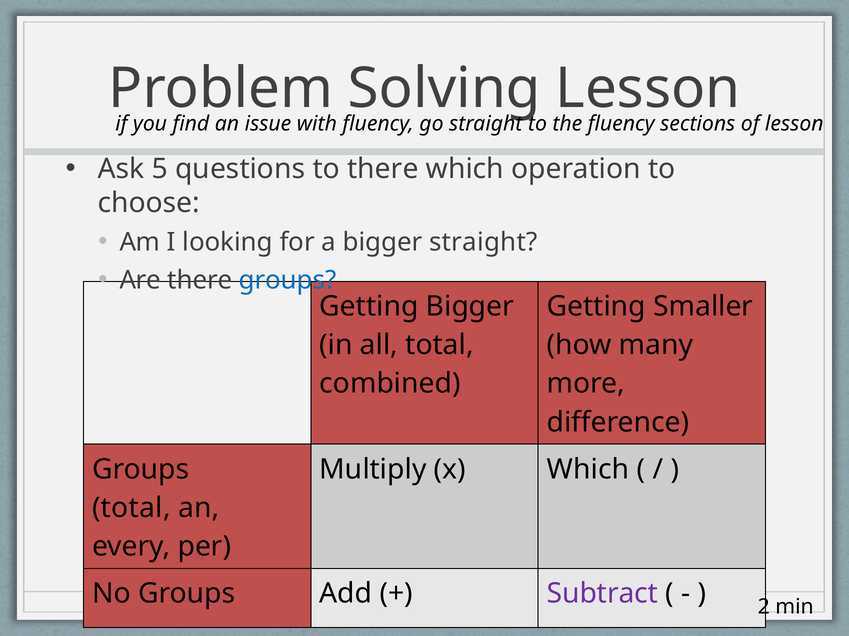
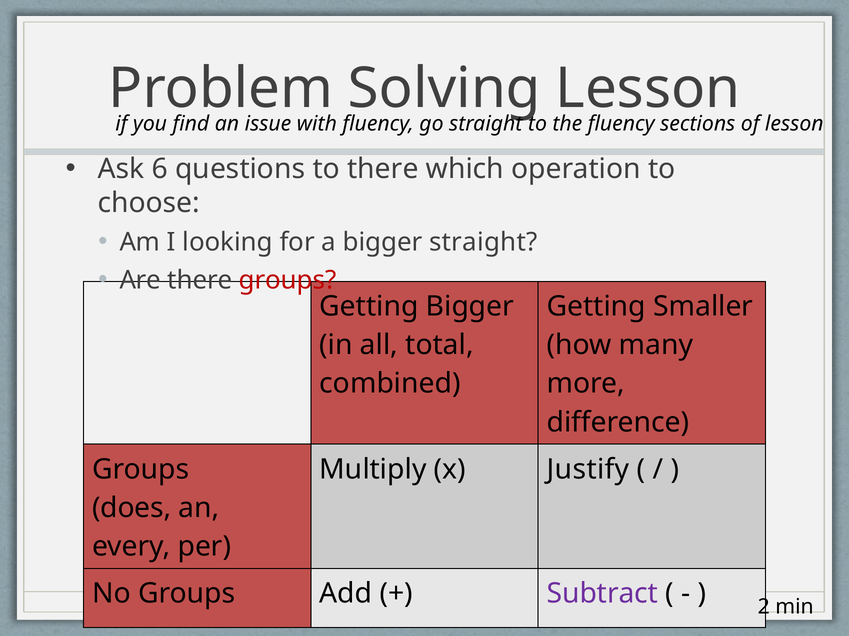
5: 5 -> 6
groups at (288, 281) colour: blue -> red
x Which: Which -> Justify
total at (131, 509): total -> does
